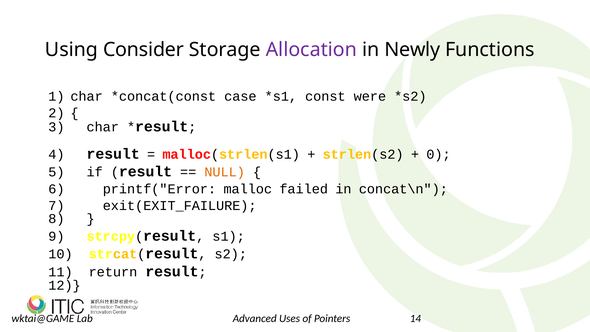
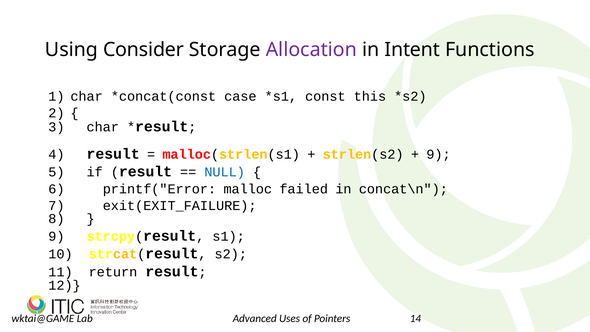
Newly: Newly -> Intent
were: were -> this
0 at (439, 154): 0 -> 9
NULL colour: orange -> blue
